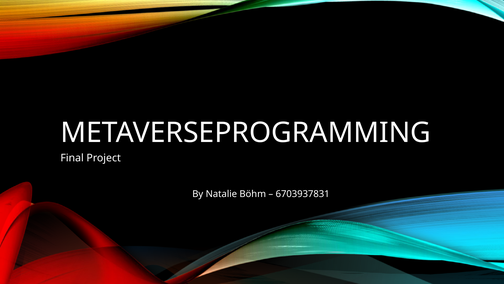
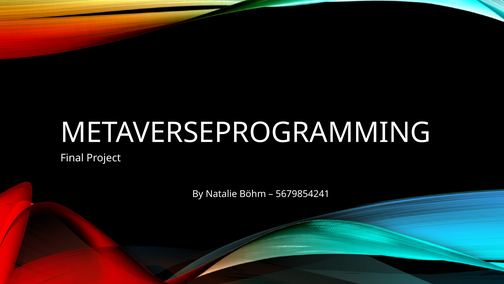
6703937831: 6703937831 -> 5679854241
